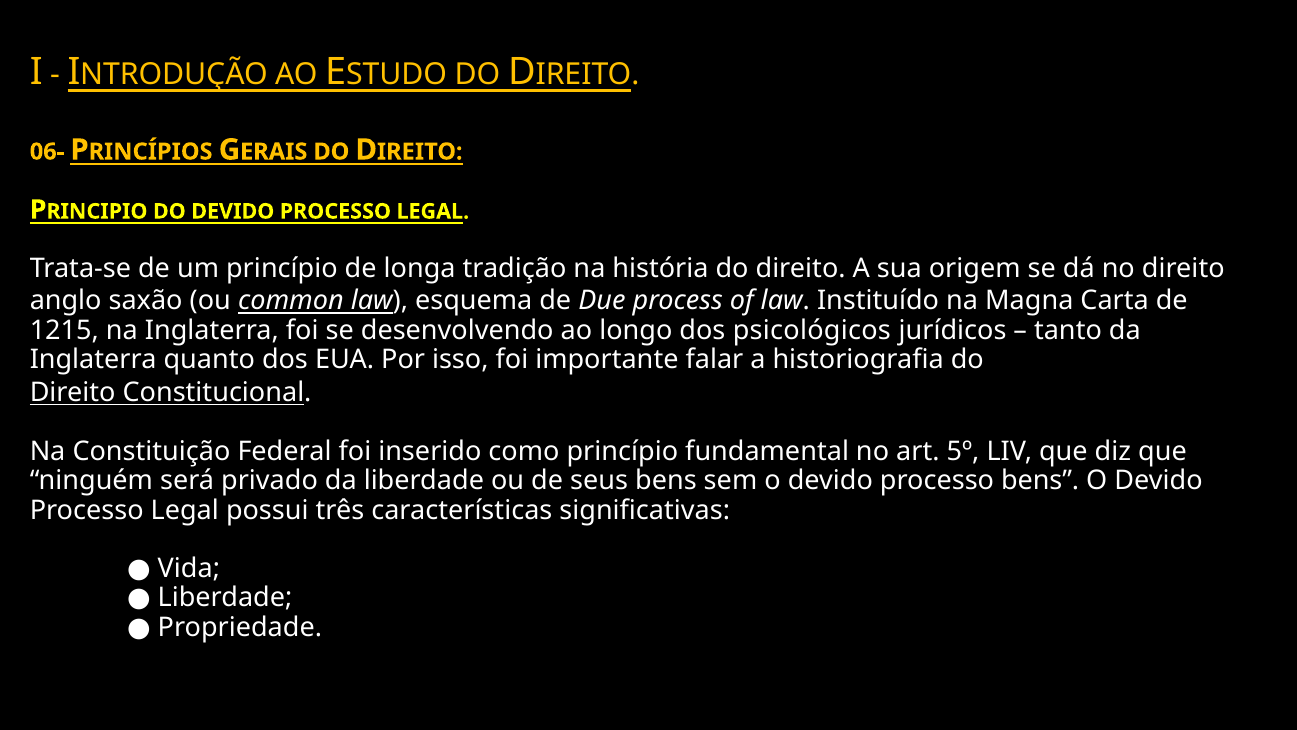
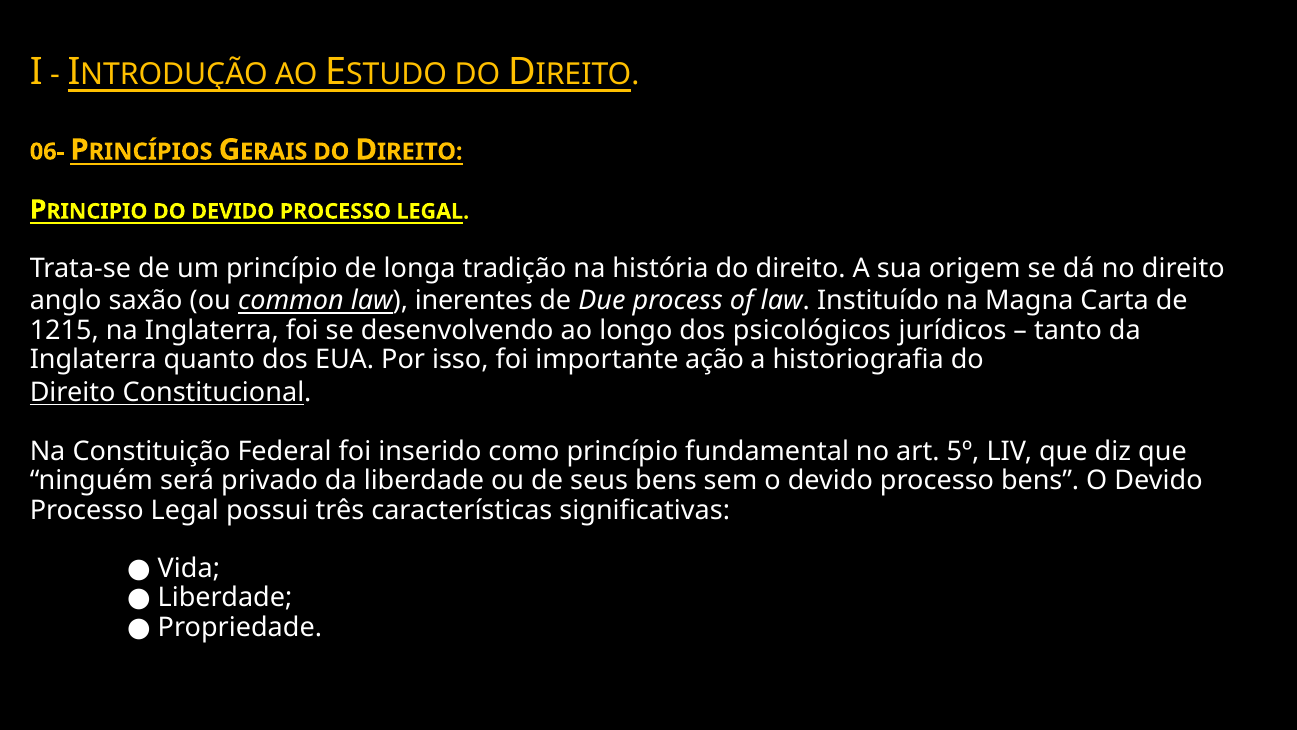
esquema: esquema -> inerentes
falar: falar -> ação
